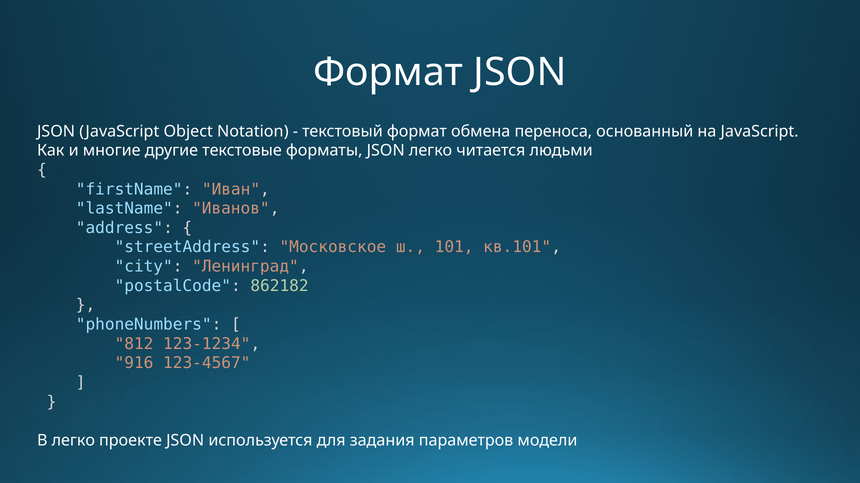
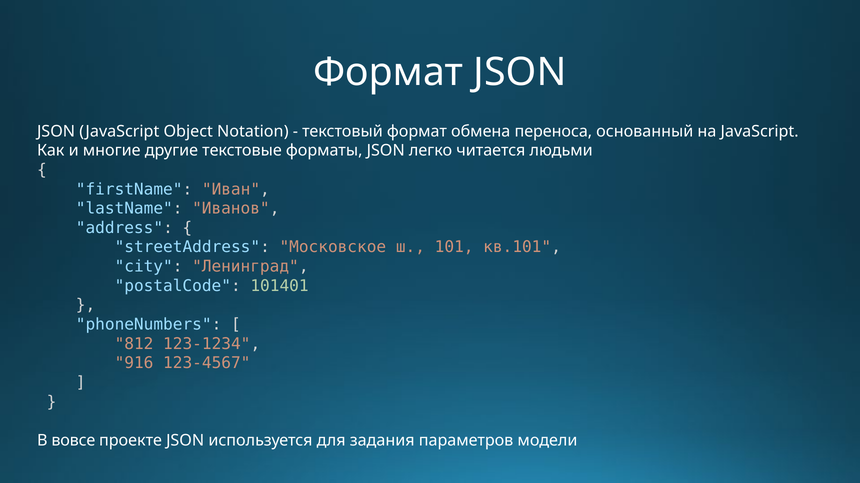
862182: 862182 -> 101401
В легко: легко -> вовсе
